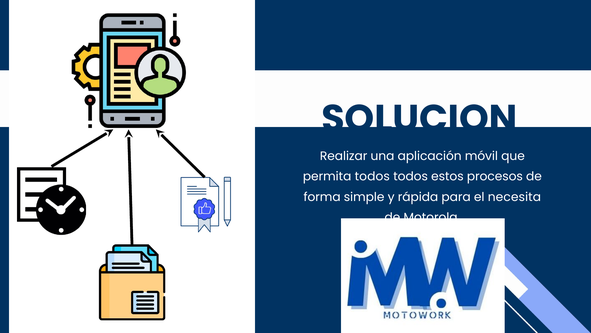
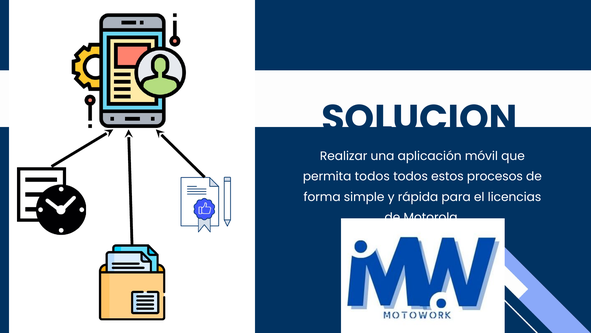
necesita: necesita -> licencias
